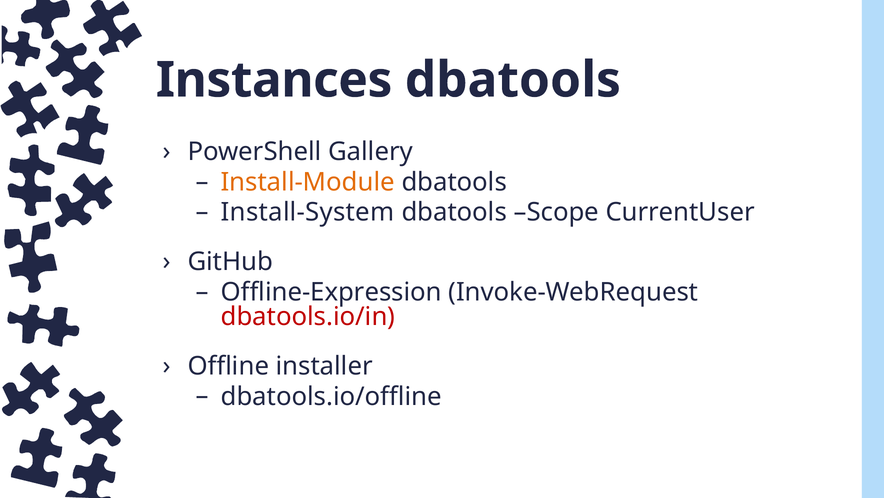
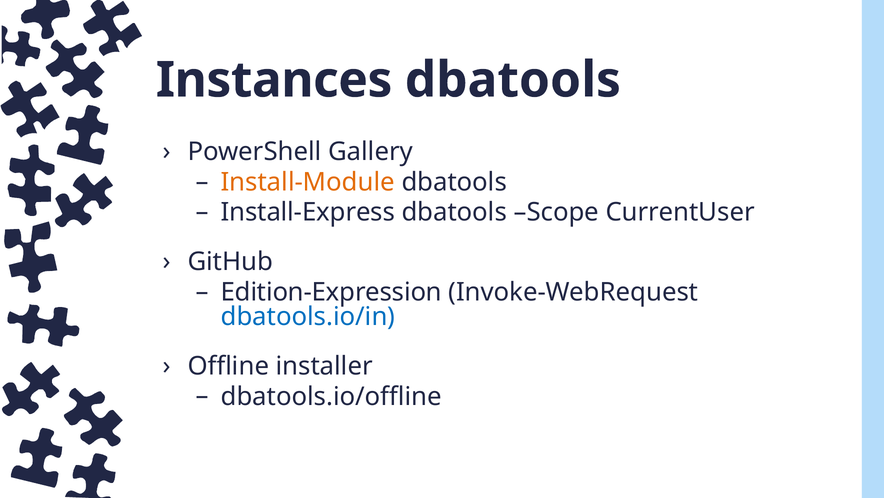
Install-System: Install-System -> Install-Express
Offline-Expression: Offline-Expression -> Edition-Expression
dbatools.io/in colour: red -> blue
